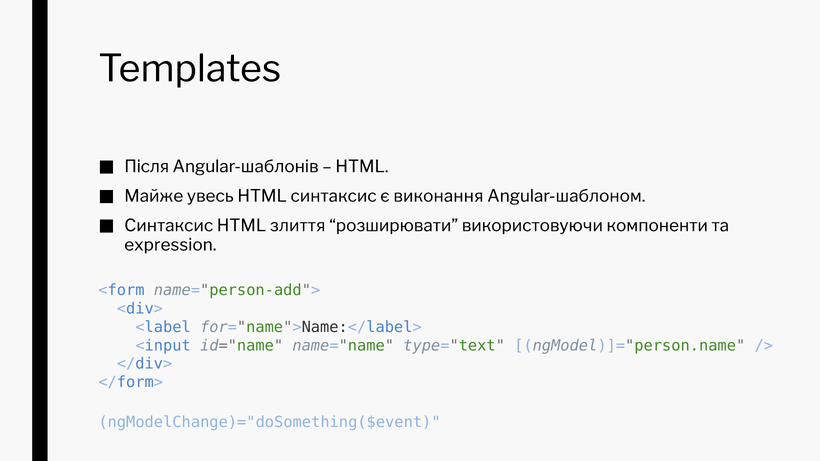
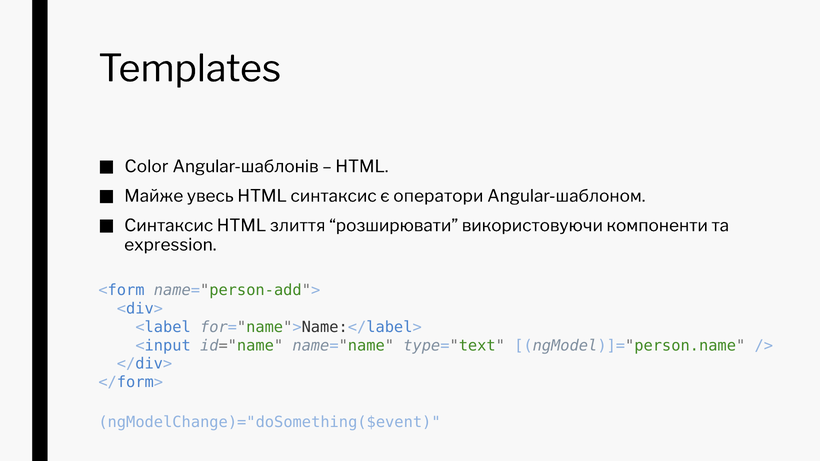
Після: Після -> Color
виконання: виконання -> оператори
